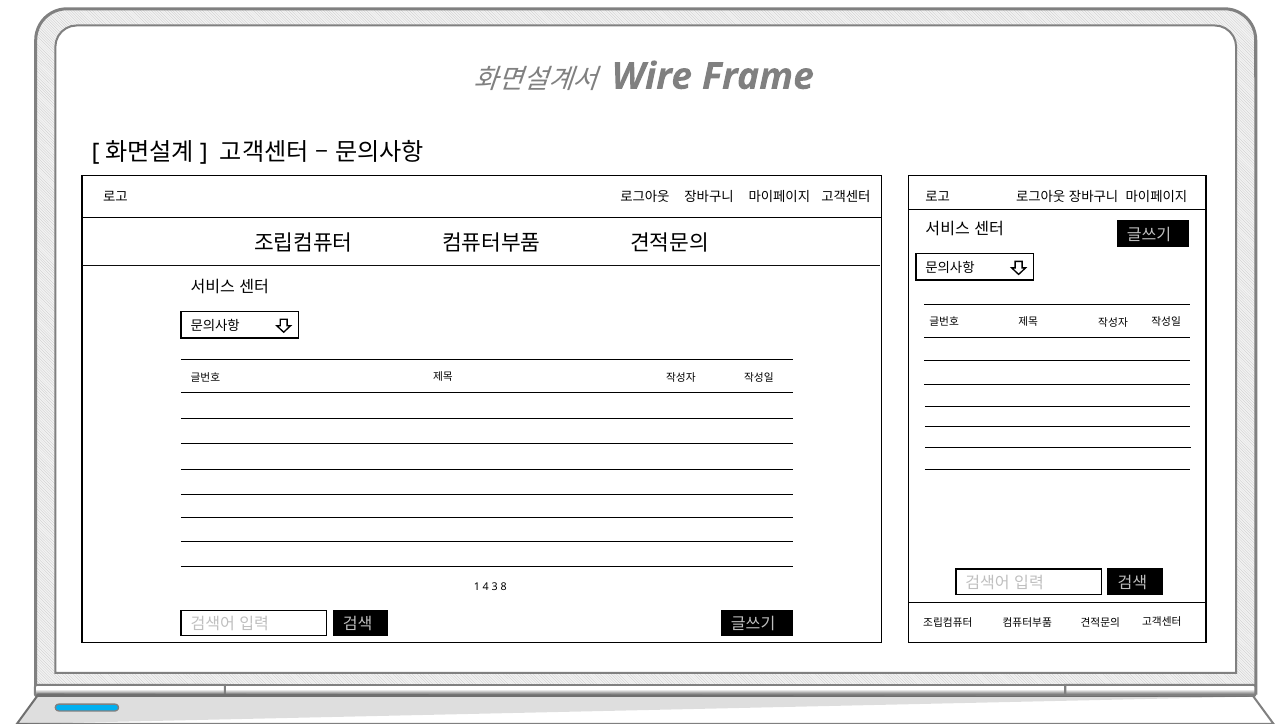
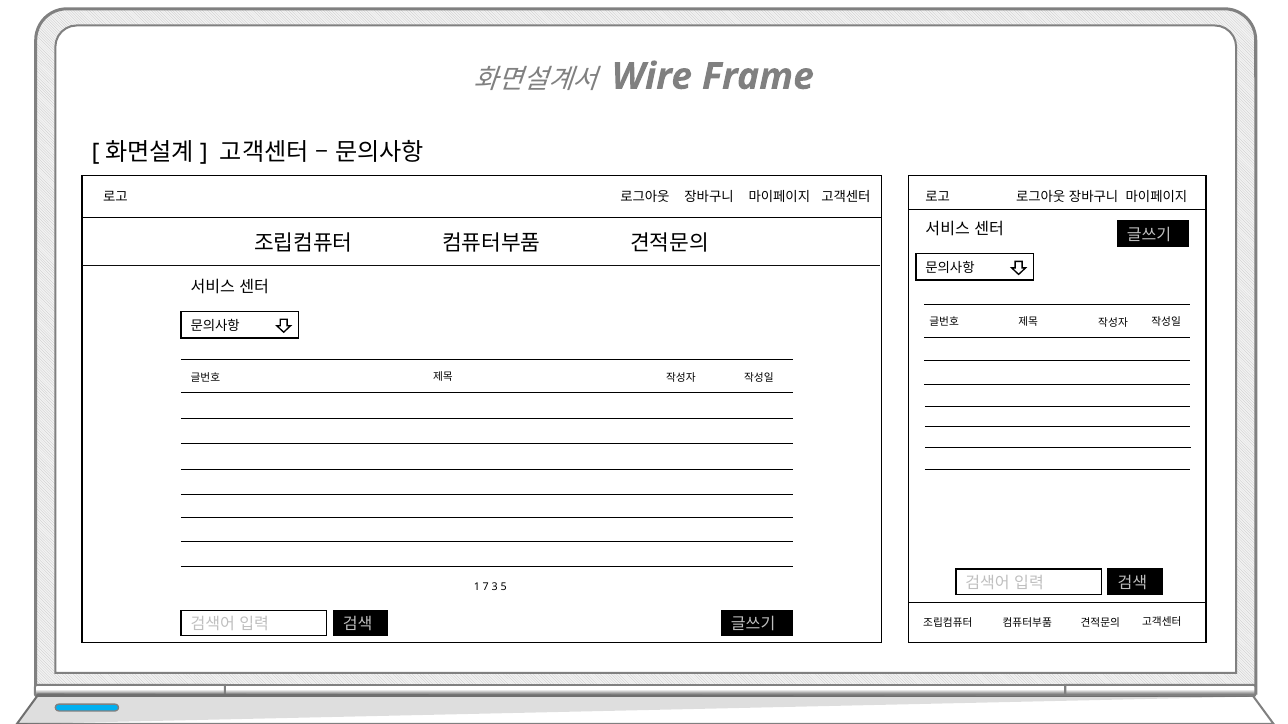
4: 4 -> 7
8: 8 -> 5
